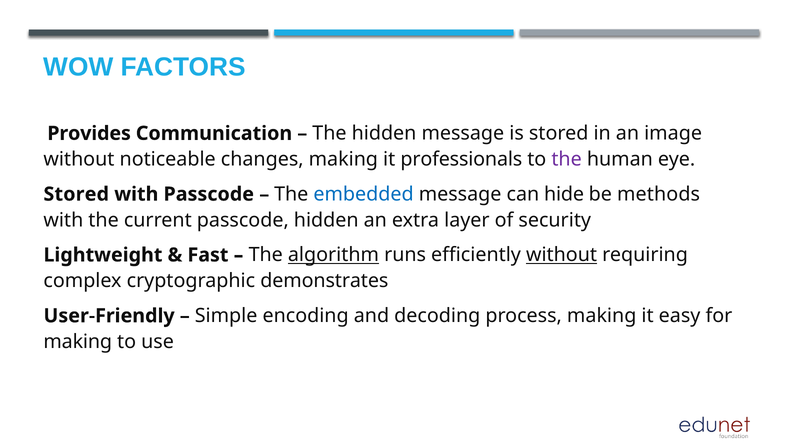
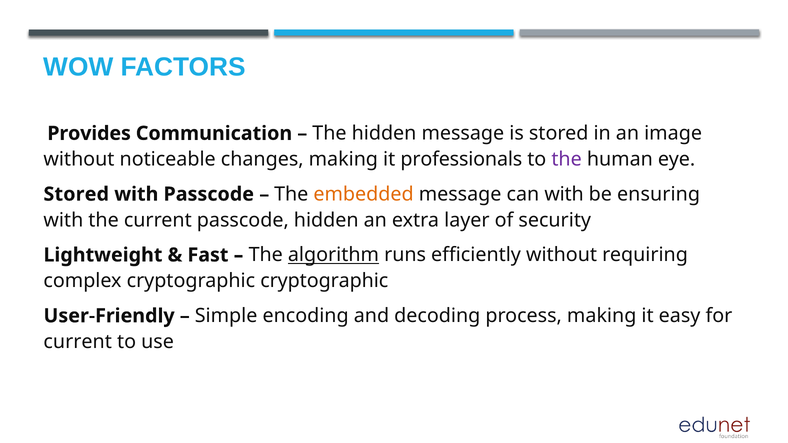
embedded colour: blue -> orange
can hide: hide -> with
methods: methods -> ensuring
without at (562, 255) underline: present -> none
cryptographic demonstrates: demonstrates -> cryptographic
making at (78, 342): making -> current
